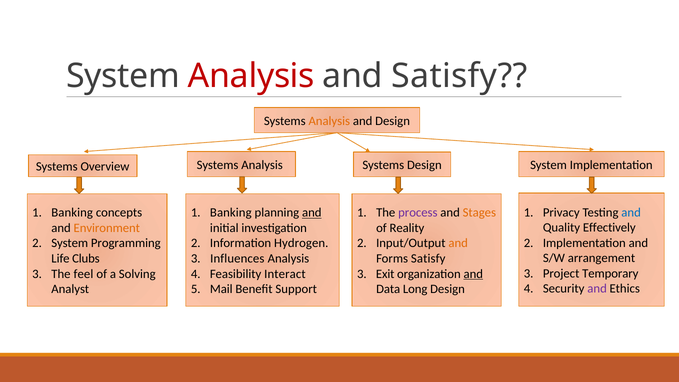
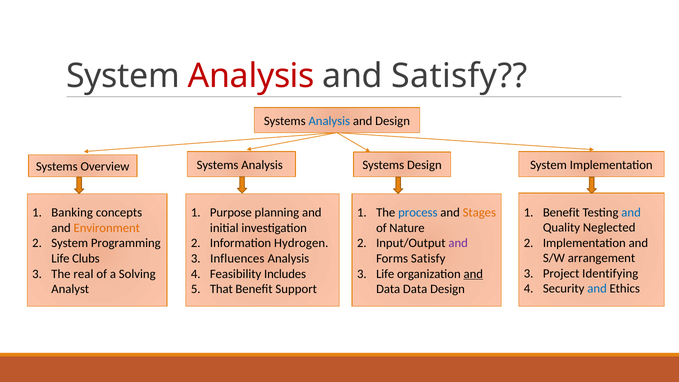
Analysis at (329, 121) colour: orange -> blue
Privacy at (561, 212): Privacy -> Benefit
Banking at (231, 213): Banking -> Purpose
and at (312, 213) underline: present -> none
process colour: purple -> blue
Effectively: Effectively -> Neglected
Reality: Reality -> Nature
and at (458, 243) colour: orange -> purple
Temporary: Temporary -> Identifying
feel: feel -> real
Interact: Interact -> Includes
Exit at (385, 274): Exit -> Life
and at (597, 289) colour: purple -> blue
Mail: Mail -> That
Data Long: Long -> Data
